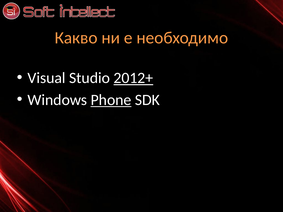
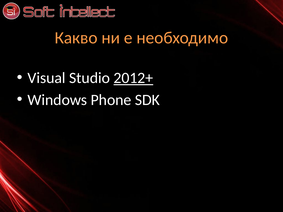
Phone underline: present -> none
